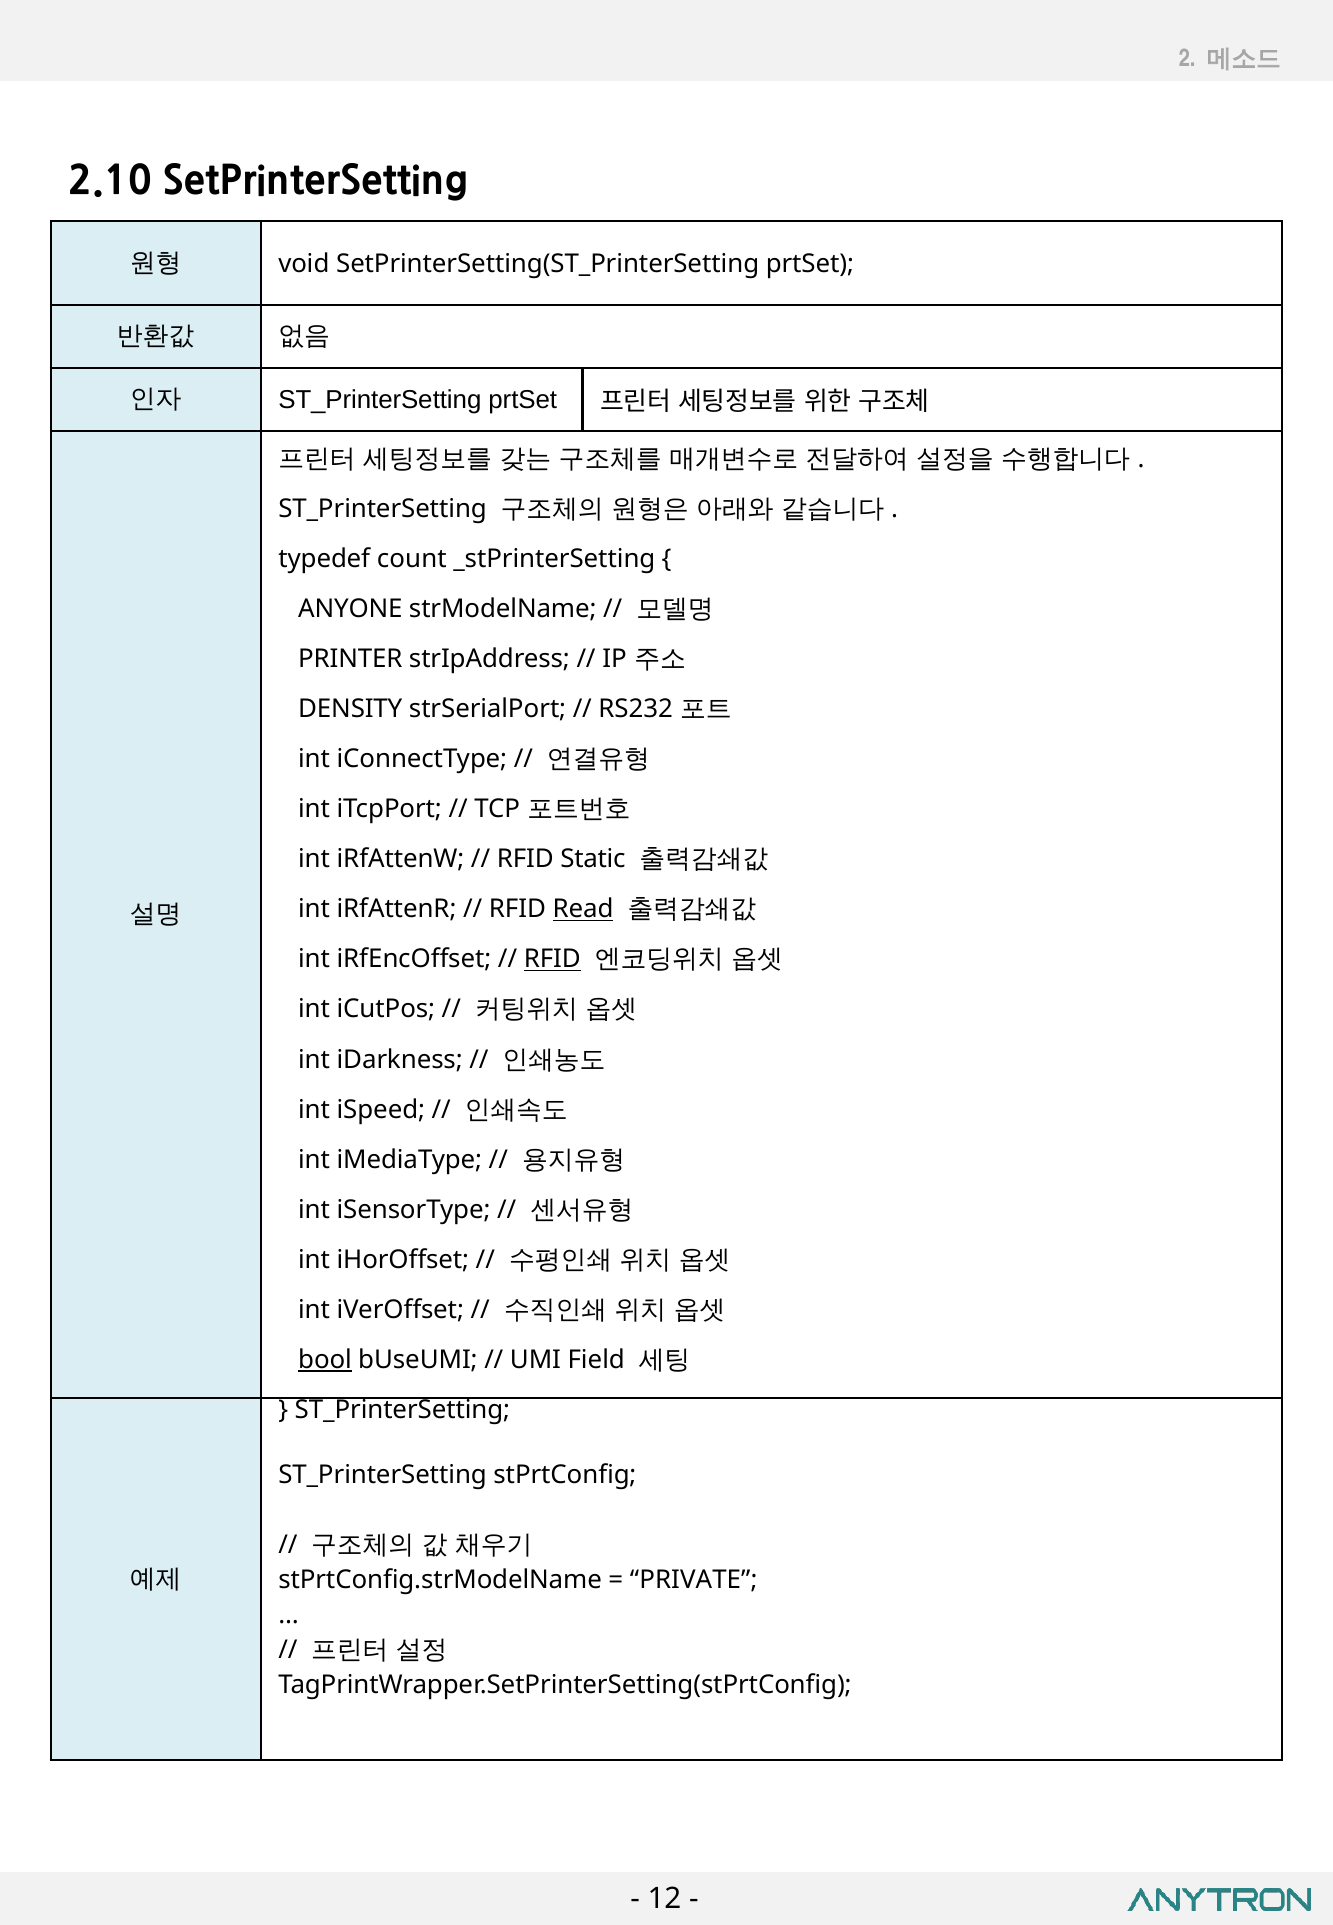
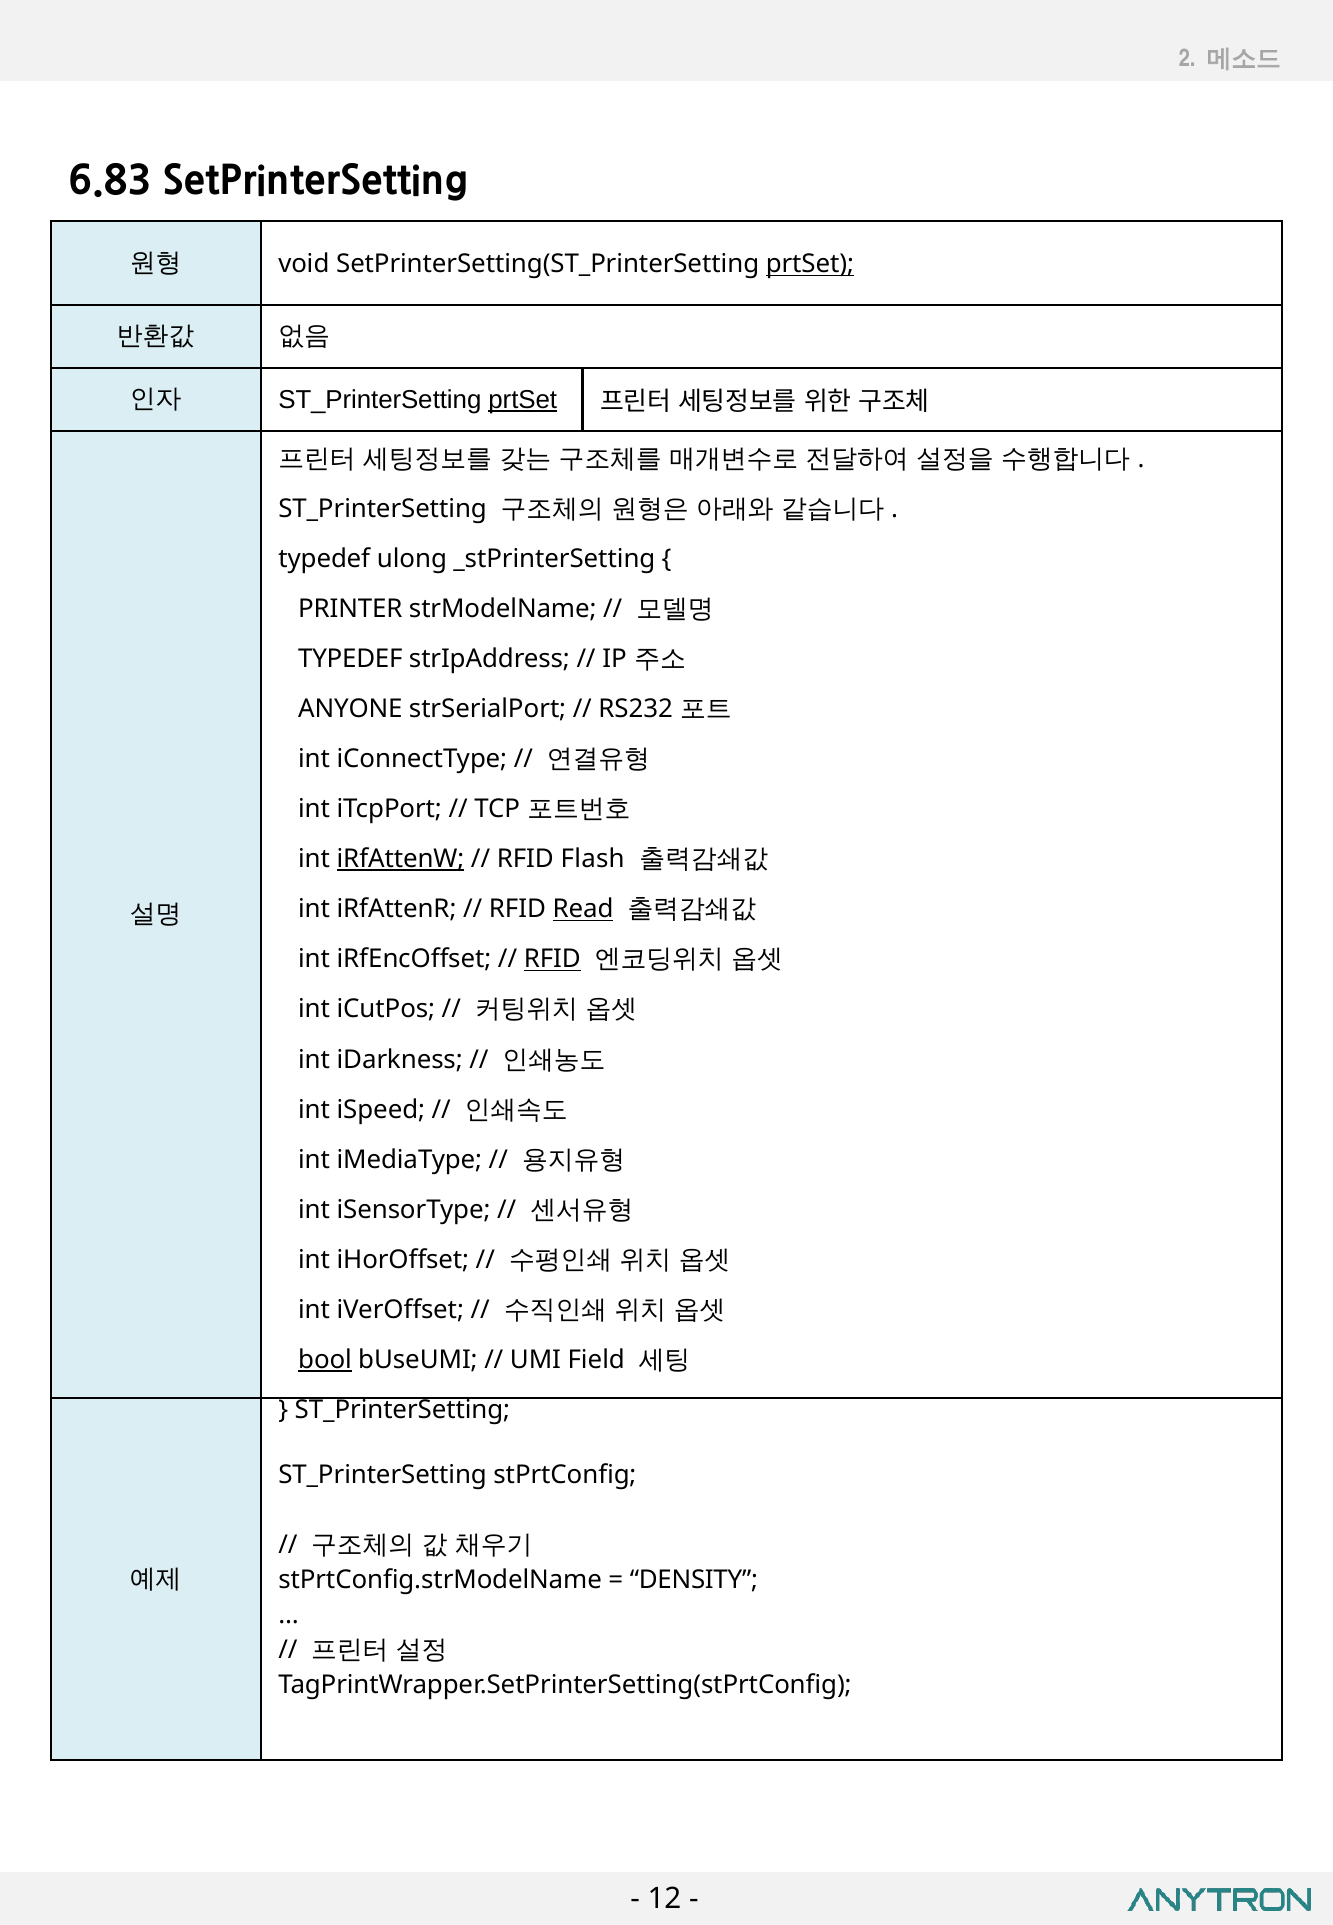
2.10: 2.10 -> 6.83
prtSet at (810, 264) underline: none -> present
prtSet at (523, 400) underline: none -> present
count: count -> ulong
ANYONE: ANYONE -> PRINTER
PRINTER at (350, 659): PRINTER -> TYPEDEF
DENSITY: DENSITY -> ANYONE
iRfAttenW underline: none -> present
Static: Static -> Flash
PRIVATE: PRIVATE -> DENSITY
